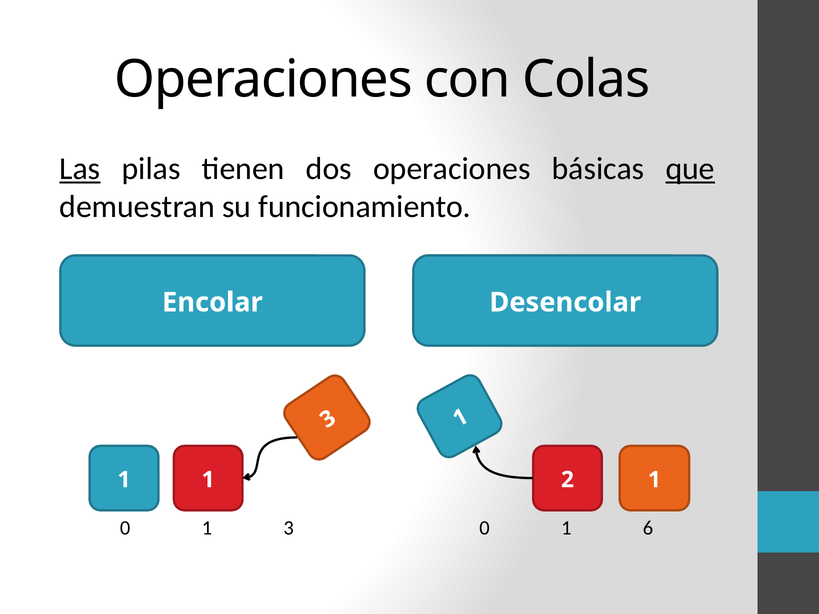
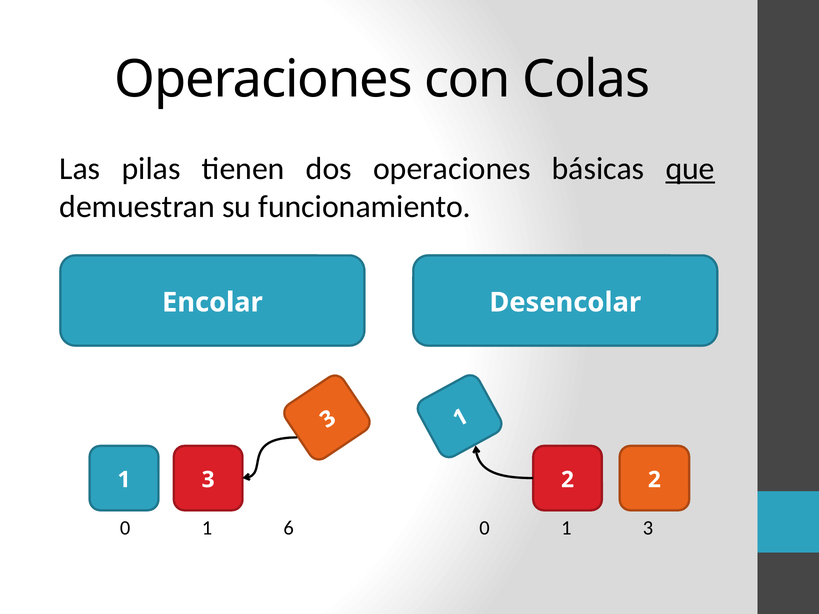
Las underline: present -> none
1 at (208, 480): 1 -> 3
2 1: 1 -> 2
0 1 3: 3 -> 6
0 1 6: 6 -> 3
